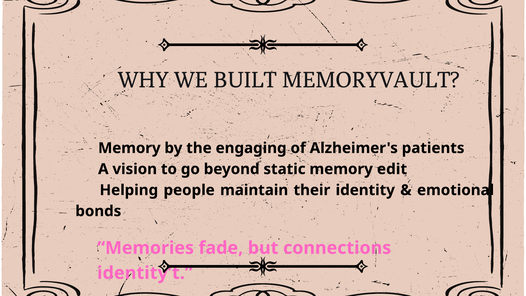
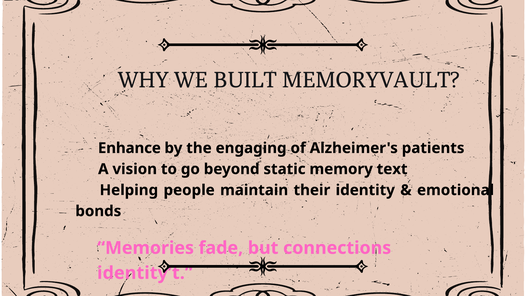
Memory at (129, 148): Memory -> Enhance
edit: edit -> text
